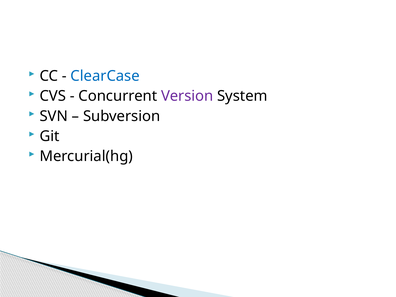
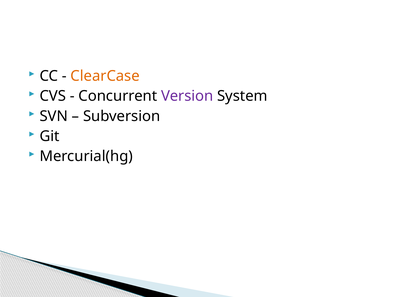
ClearCase colour: blue -> orange
